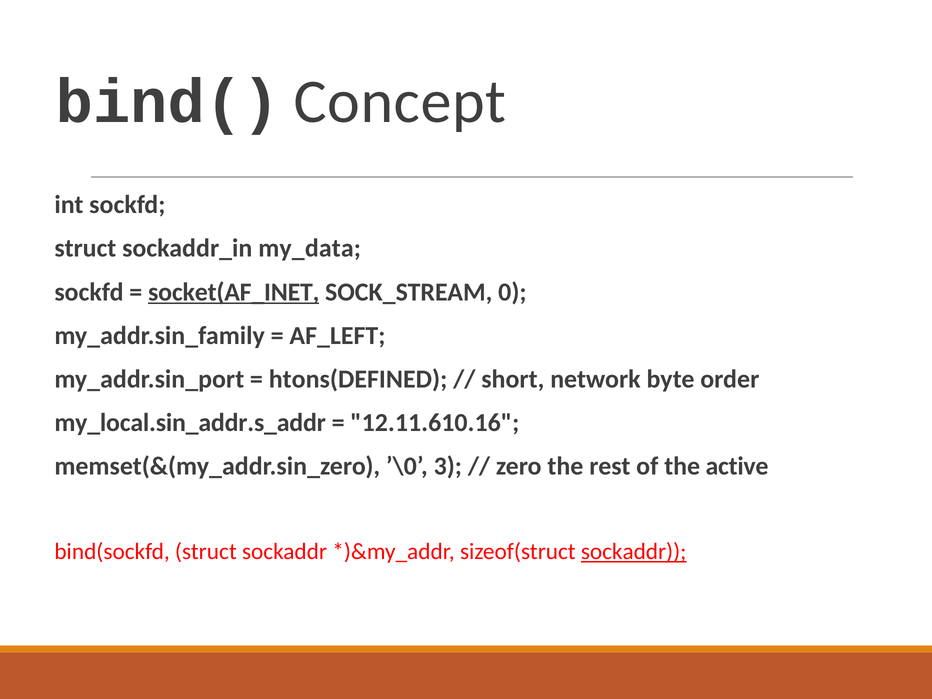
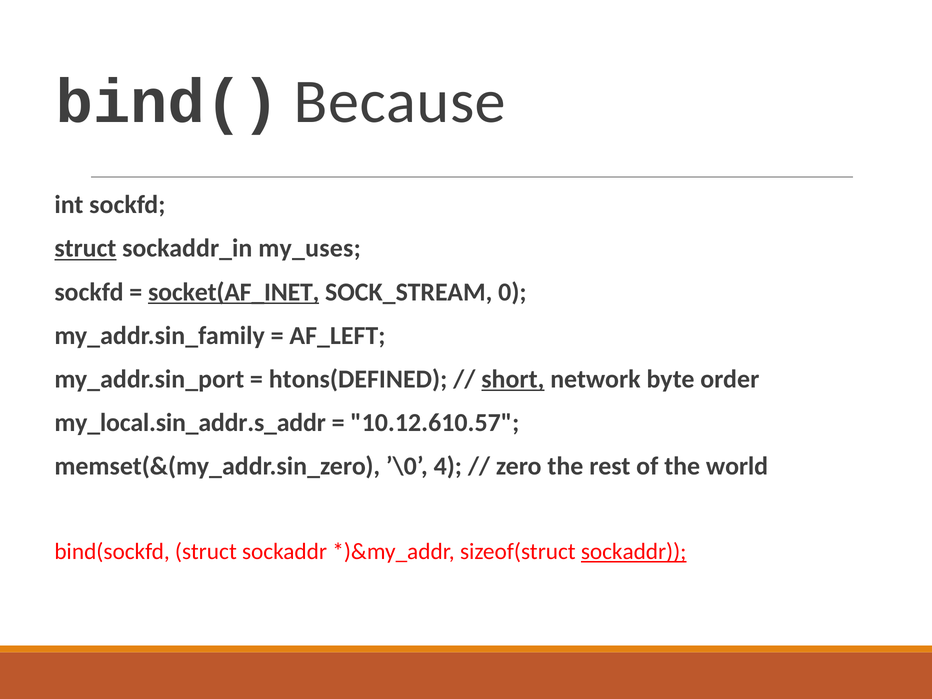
Concept: Concept -> Because
struct at (85, 248) underline: none -> present
my_data: my_data -> my_uses
short underline: none -> present
12.11.610.16: 12.11.610.16 -> 10.12.610.57
3: 3 -> 4
active: active -> world
